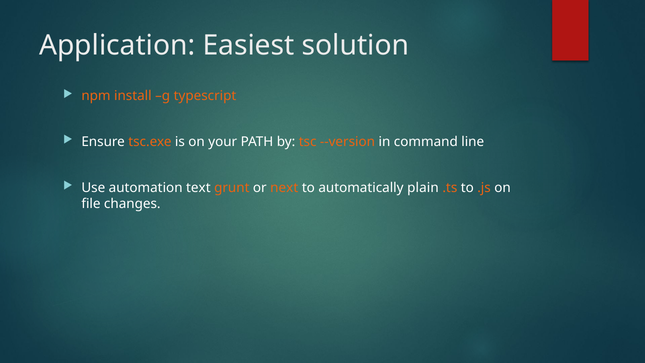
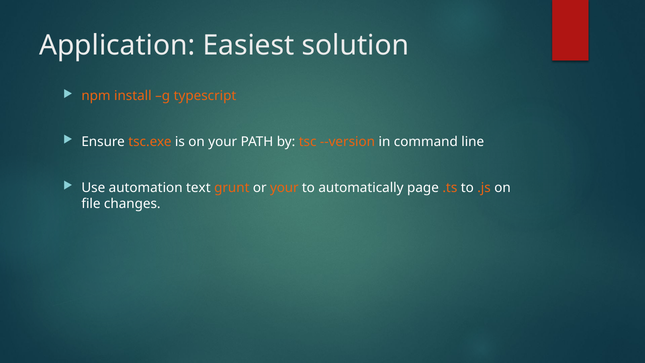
or next: next -> your
plain: plain -> page
